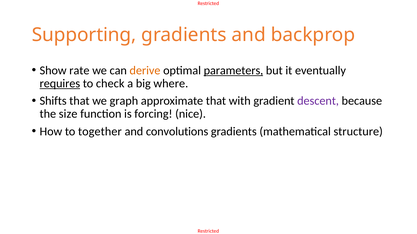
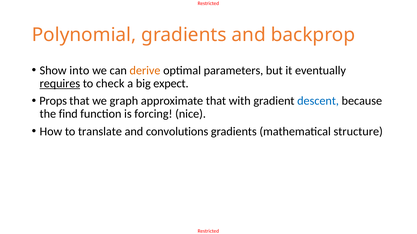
Supporting: Supporting -> Polynomial
rate: rate -> into
parameters underline: present -> none
where: where -> expect
Shifts: Shifts -> Props
descent colour: purple -> blue
size: size -> find
together: together -> translate
